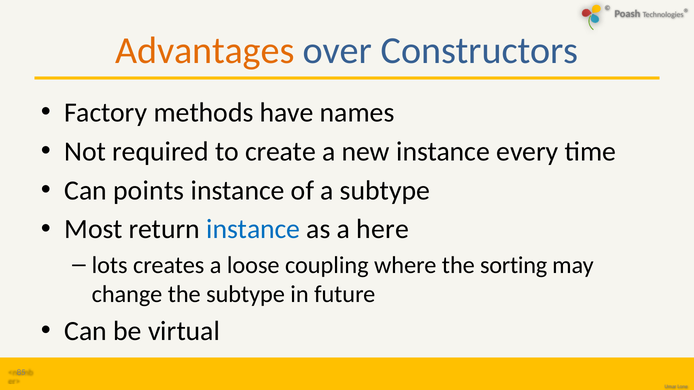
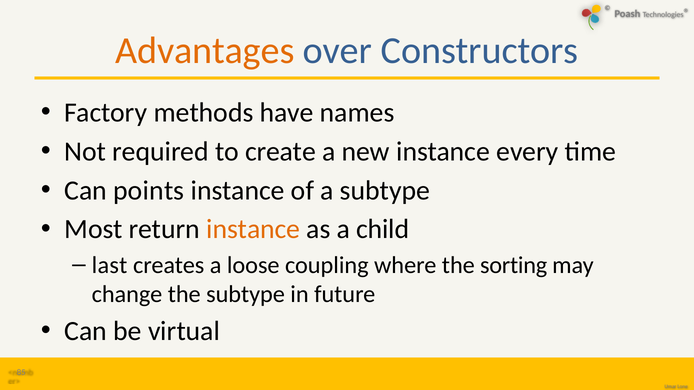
instance at (253, 230) colour: blue -> orange
here: here -> child
lots: lots -> last
